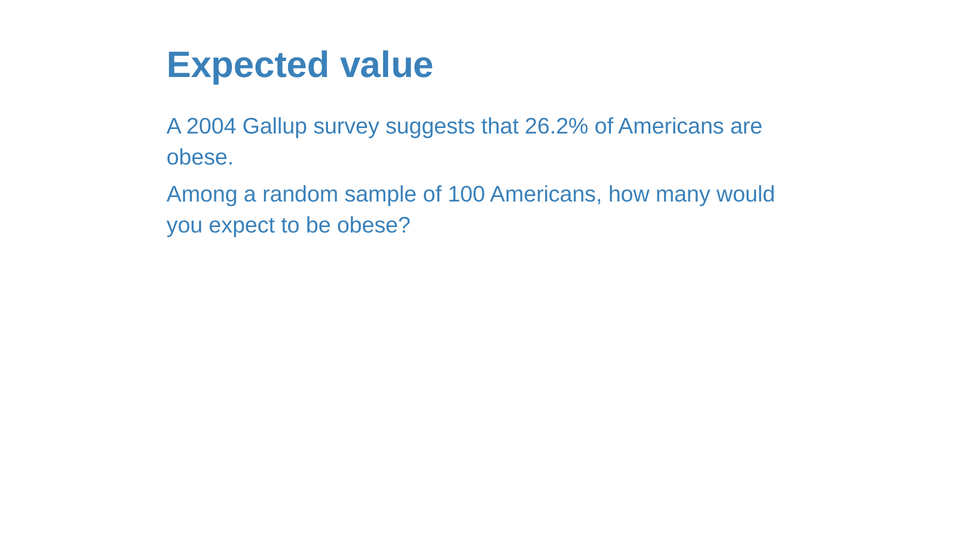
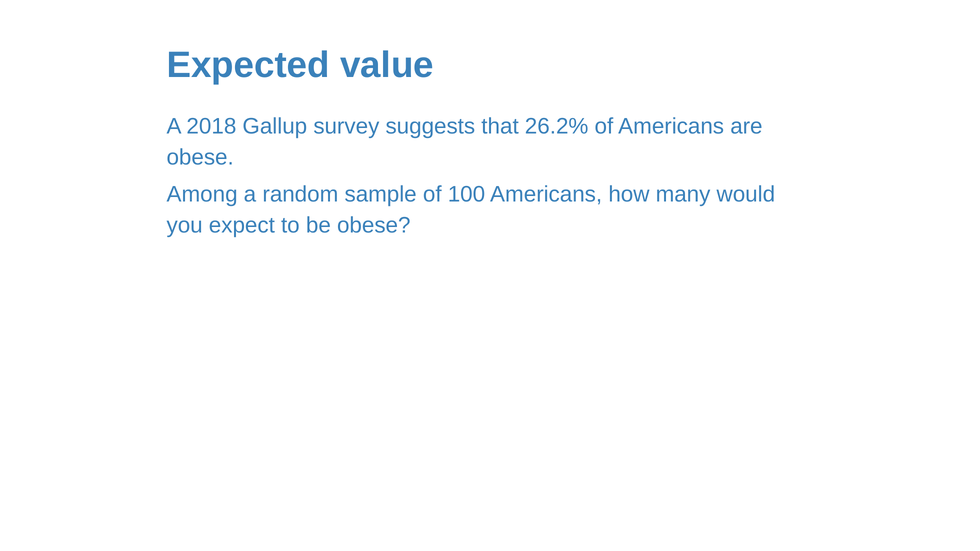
2004: 2004 -> 2018
